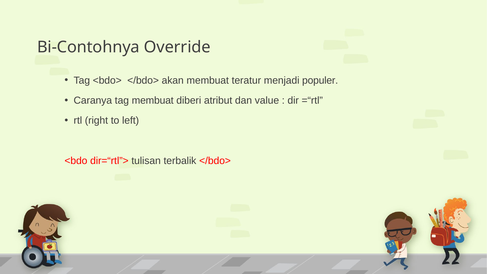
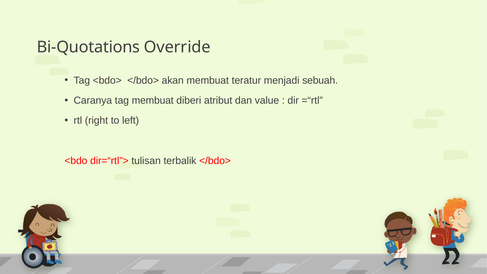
Bi-Contohnya: Bi-Contohnya -> Bi-Quotations
populer: populer -> sebuah
